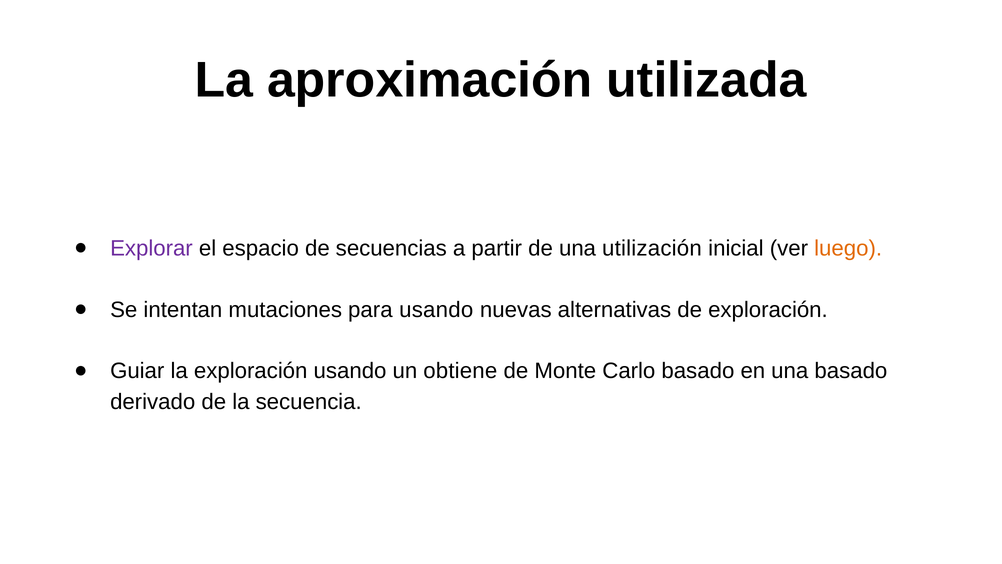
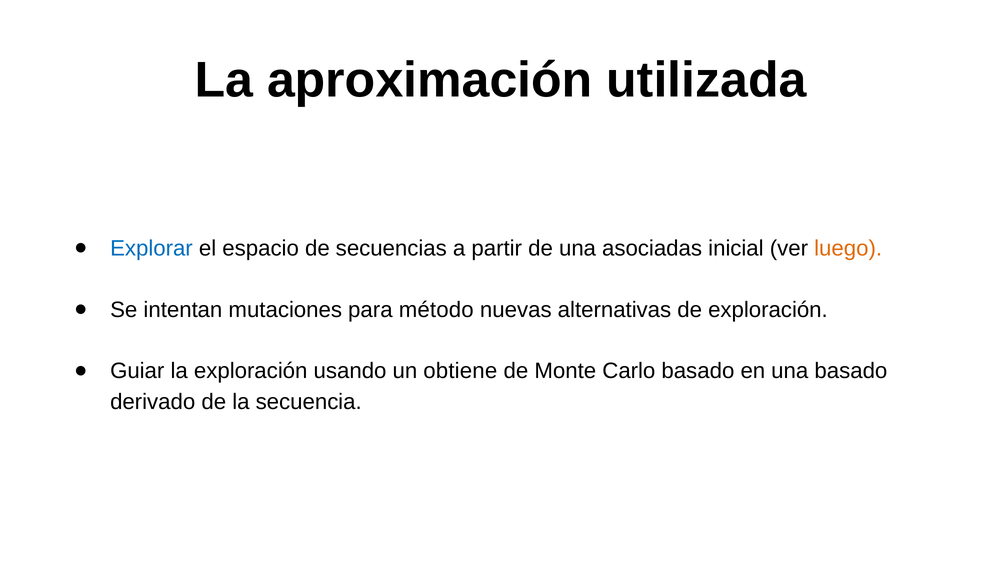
Explorar colour: purple -> blue
utilización: utilización -> asociadas
para usando: usando -> método
